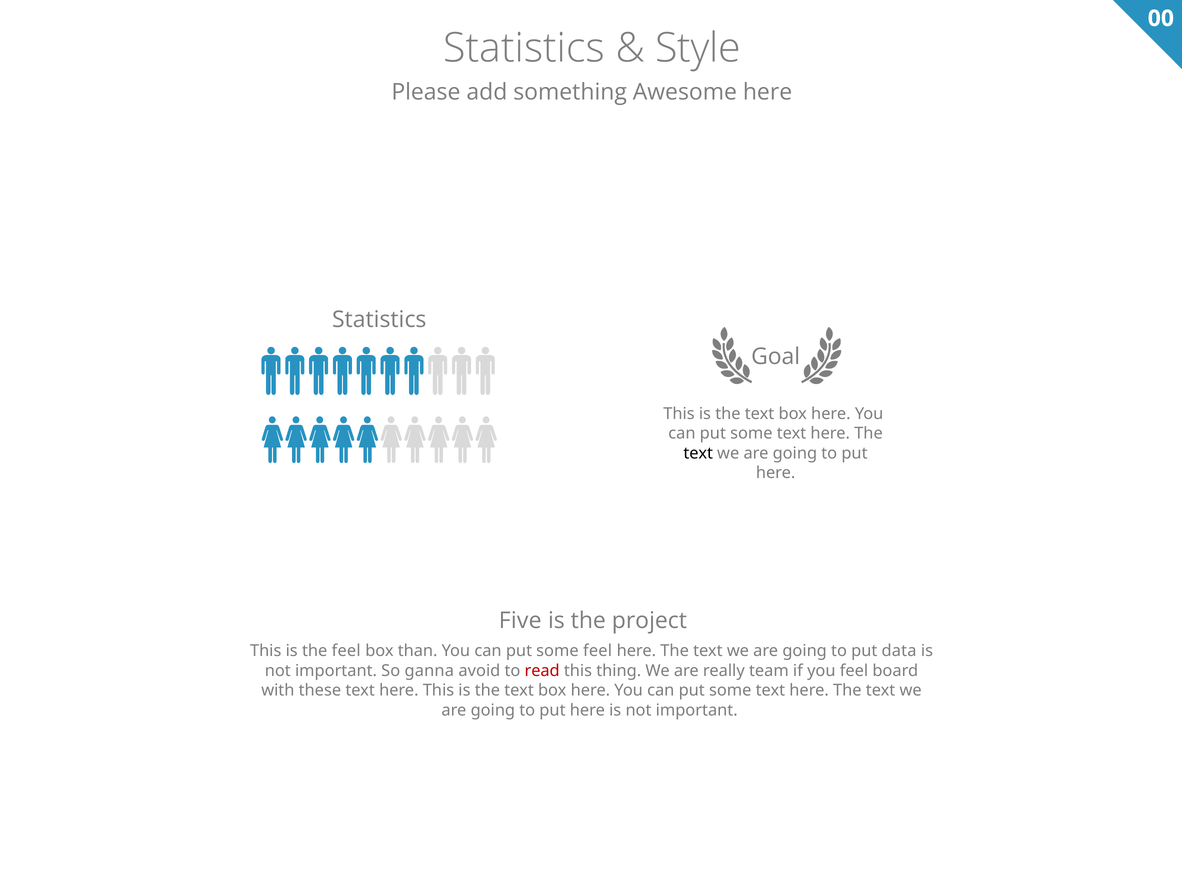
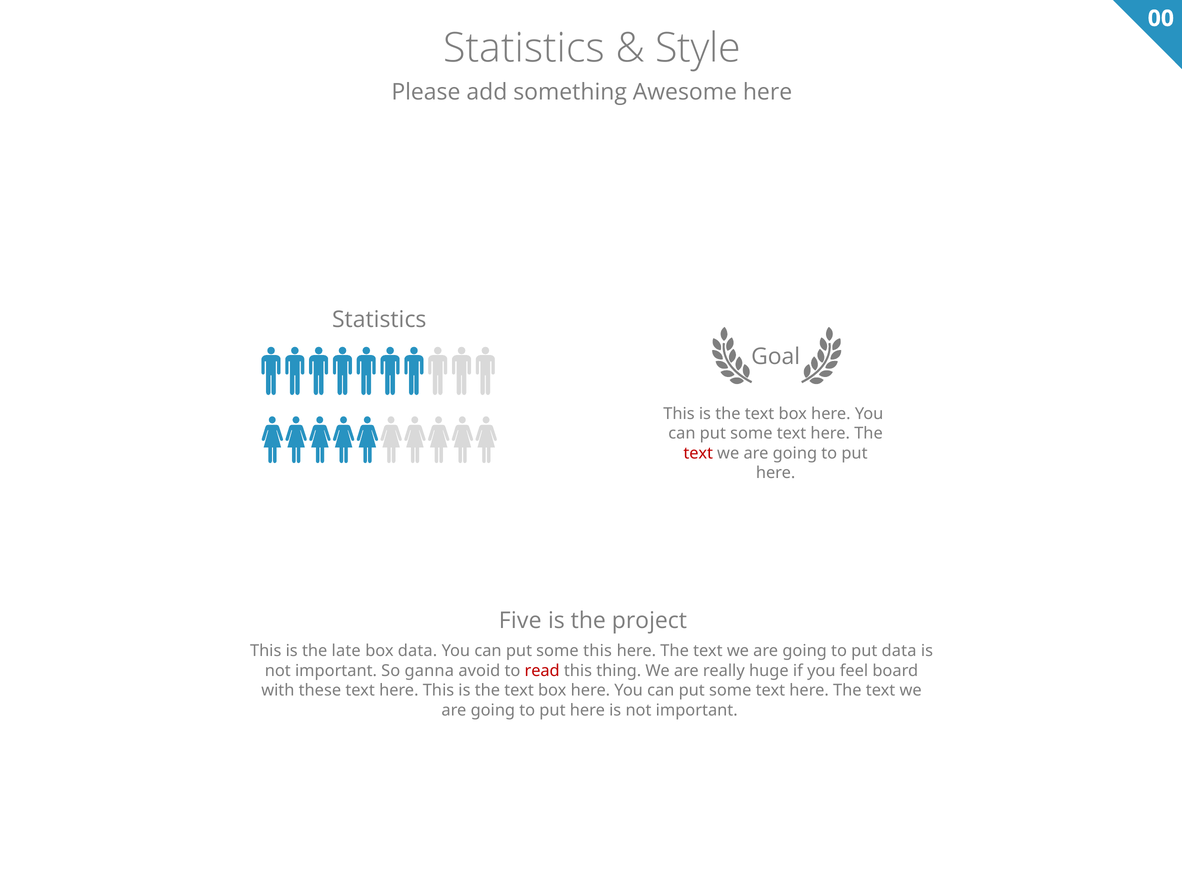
text at (698, 453) colour: black -> red
the feel: feel -> late
box than: than -> data
some feel: feel -> this
team: team -> huge
